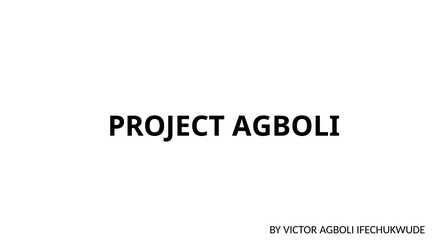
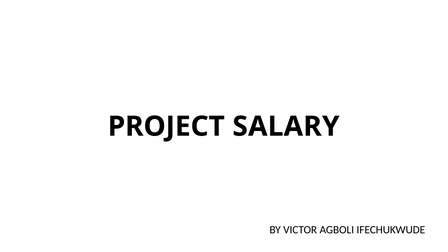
PROJECT AGBOLI: AGBOLI -> SALARY
